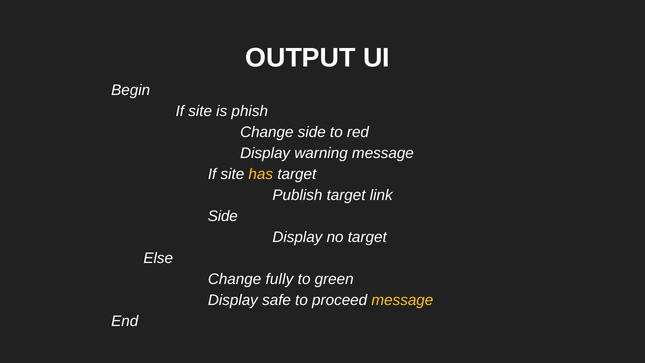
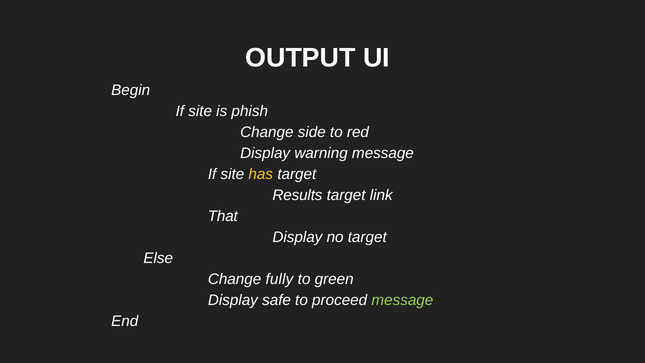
Publish: Publish -> Results
Side at (223, 216): Side -> That
message at (402, 300) colour: yellow -> light green
